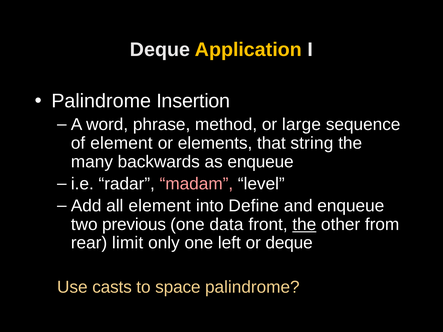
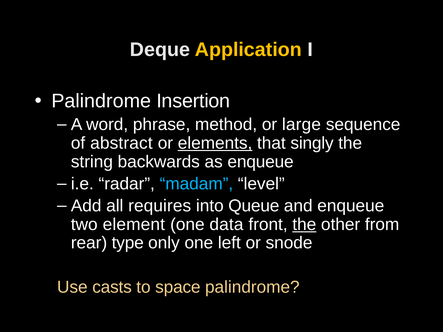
of element: element -> abstract
elements underline: none -> present
string: string -> singly
many: many -> string
madam colour: pink -> light blue
all element: element -> requires
Define: Define -> Queue
previous: previous -> element
limit: limit -> type
or deque: deque -> snode
